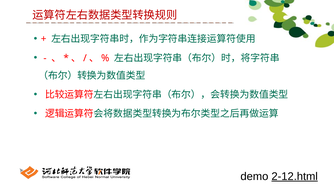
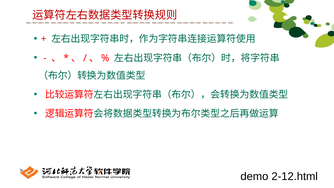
2-12.html underline: present -> none
